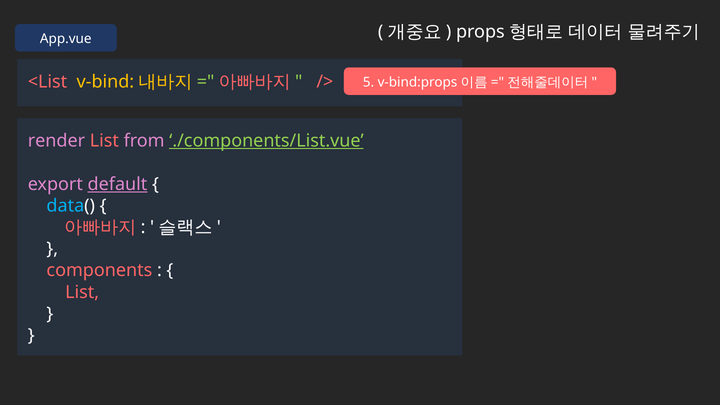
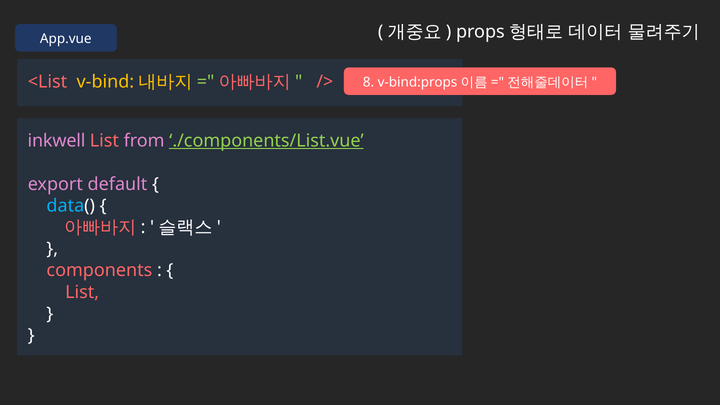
5: 5 -> 8
render: render -> inkwell
default underline: present -> none
